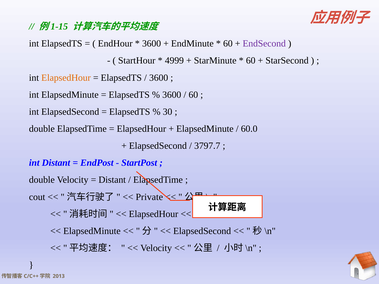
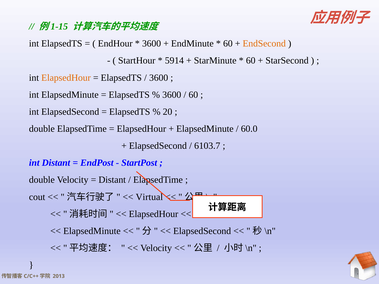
EndSecond colour: purple -> orange
4999: 4999 -> 5914
30: 30 -> 20
3797.7: 3797.7 -> 6103.7
Private: Private -> Virtual
